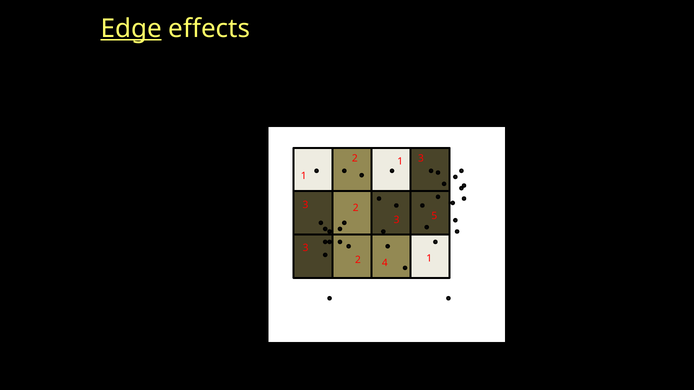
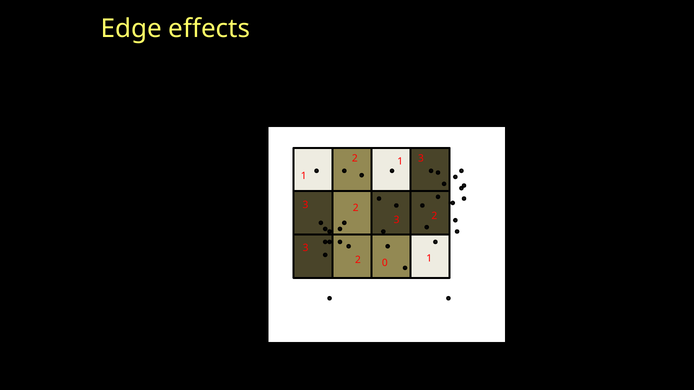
Edge underline: present -> none
5 at (434, 216): 5 -> 2
4: 4 -> 0
